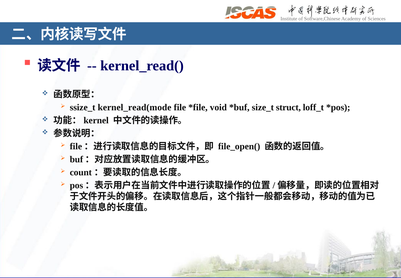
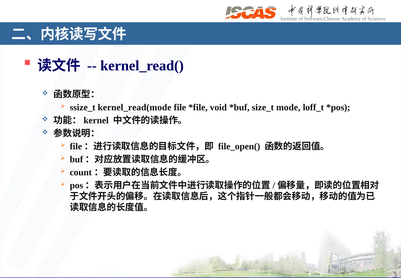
struct: struct -> mode
